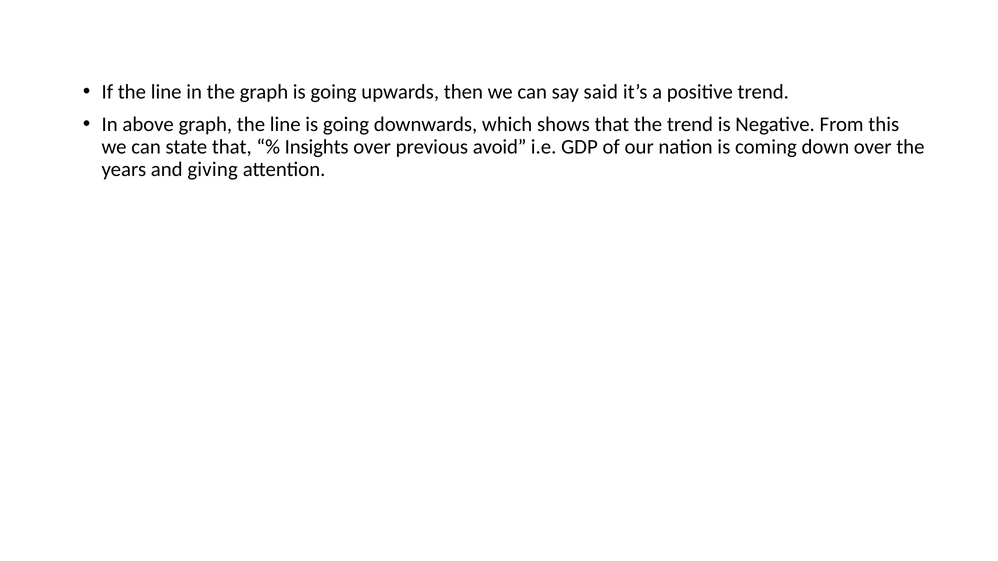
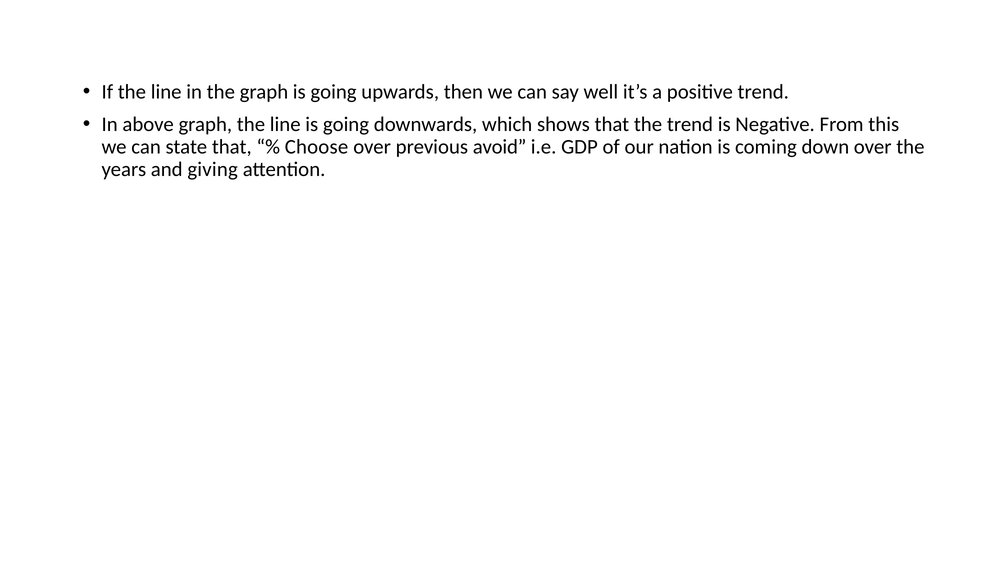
said: said -> well
Insights: Insights -> Choose
